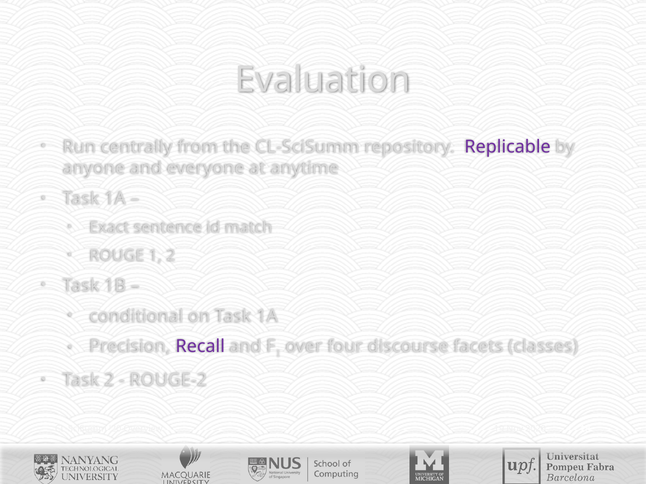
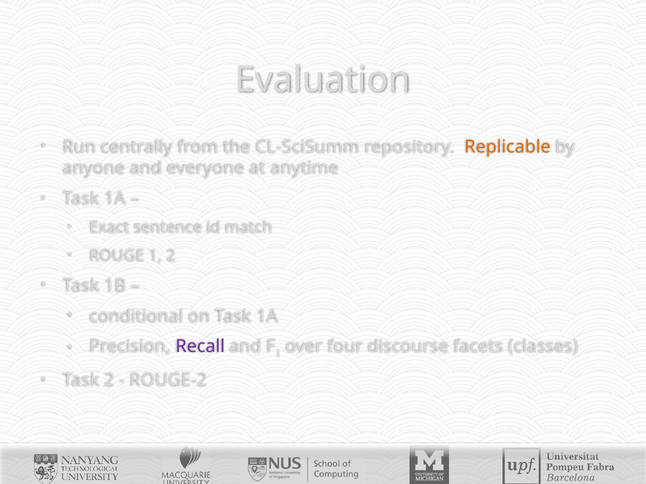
Replicable colour: purple -> orange
